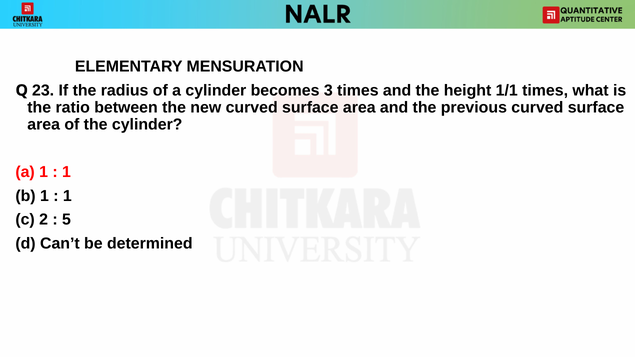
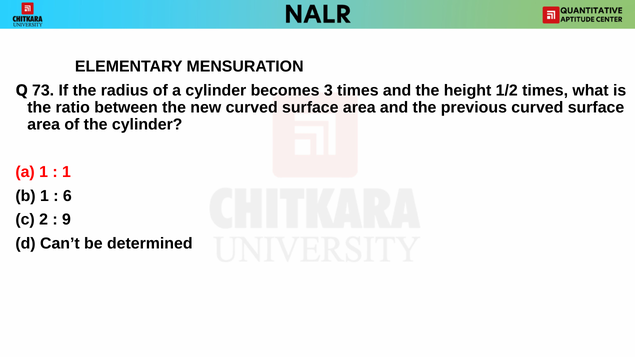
23: 23 -> 73
1/1: 1/1 -> 1/2
1 at (67, 196): 1 -> 6
5: 5 -> 9
